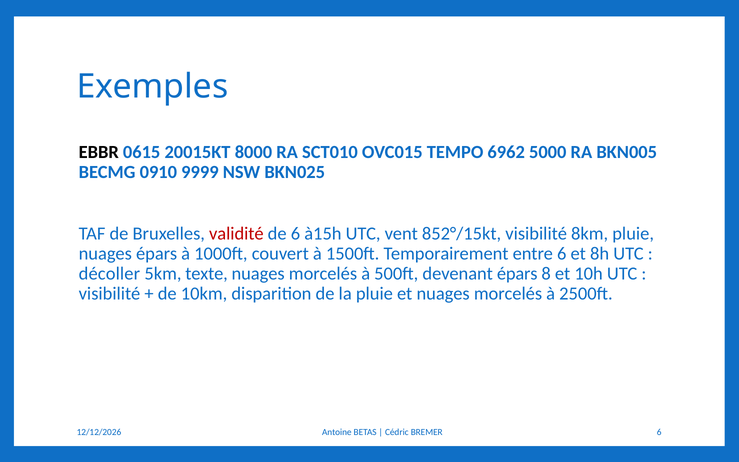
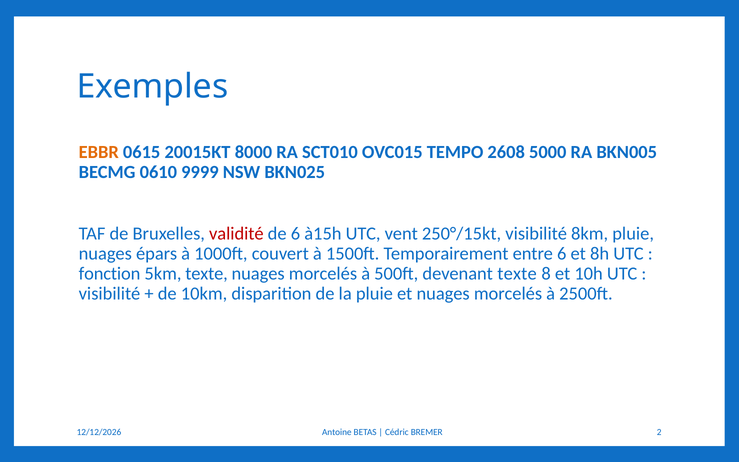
EBBR colour: black -> orange
6962: 6962 -> 2608
0910: 0910 -> 0610
852°/15kt: 852°/15kt -> 250°/15kt
décoller: décoller -> fonction
devenant épars: épars -> texte
BREMER 6: 6 -> 2
